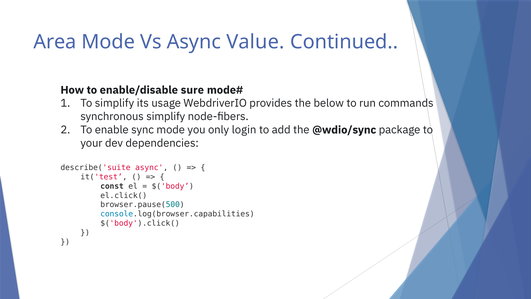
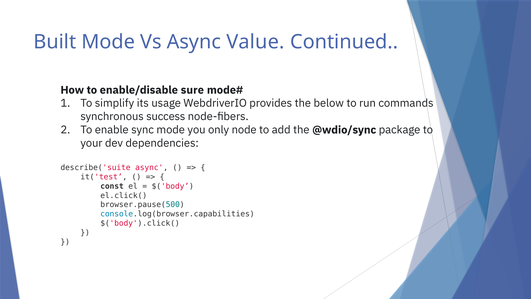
Area: Area -> Built
synchronous simplify: simplify -> success
login: login -> node
